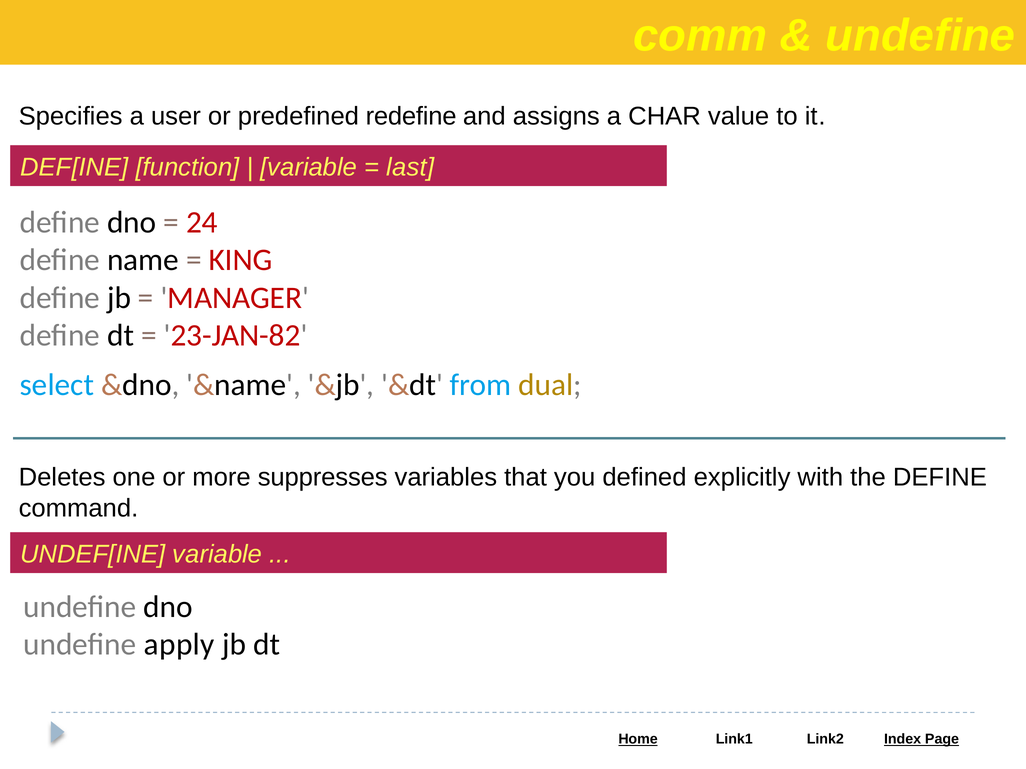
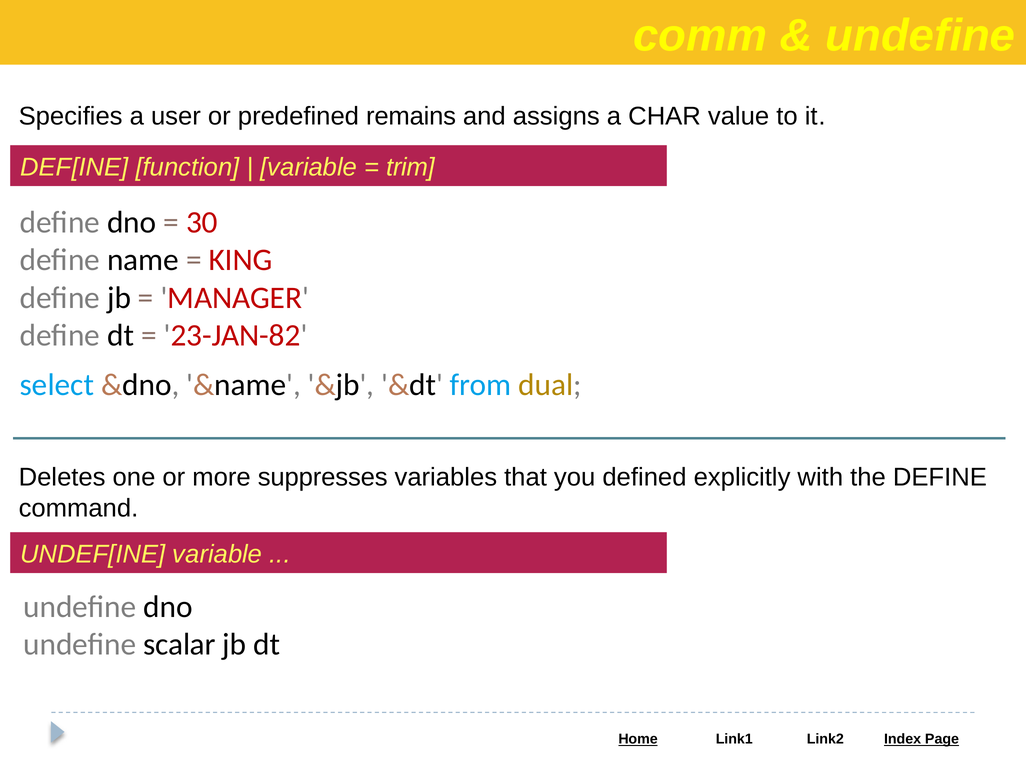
redefine: redefine -> remains
last: last -> trim
24: 24 -> 30
apply: apply -> scalar
